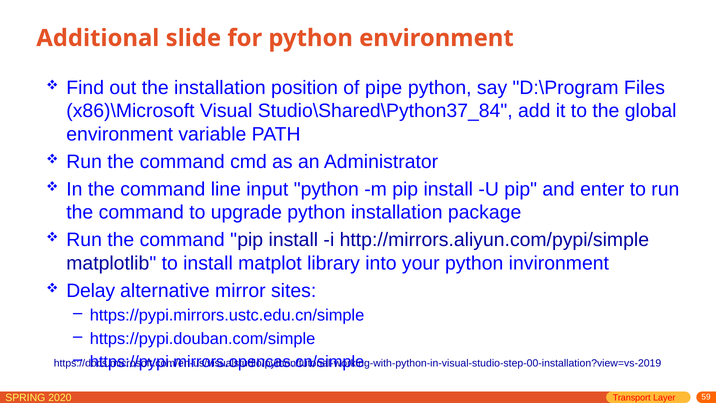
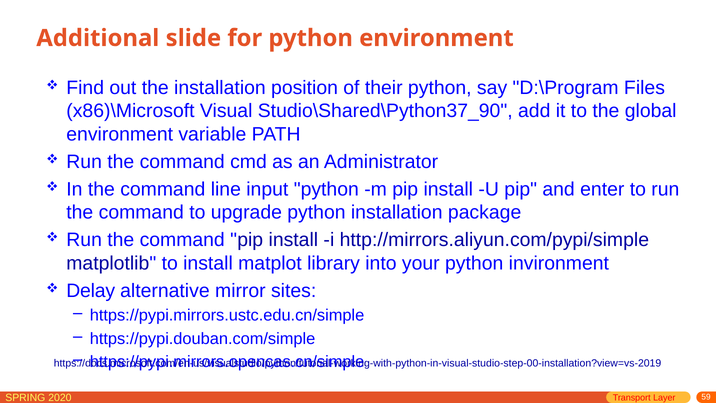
pipe: pipe -> their
Studio\Shared\Python37_84: Studio\Shared\Python37_84 -> Studio\Shared\Python37_90
